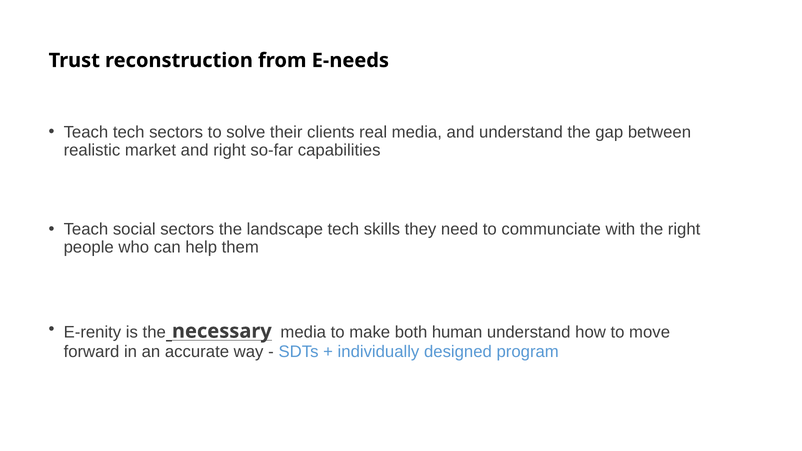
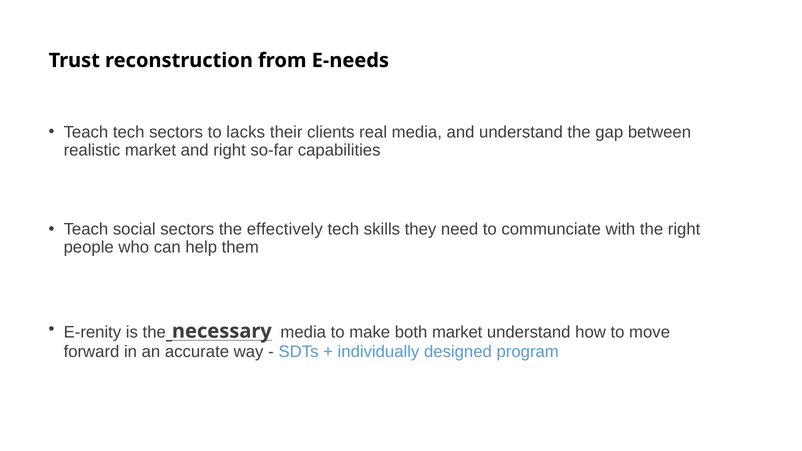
solve: solve -> lacks
landscape: landscape -> effectively
both human: human -> market
